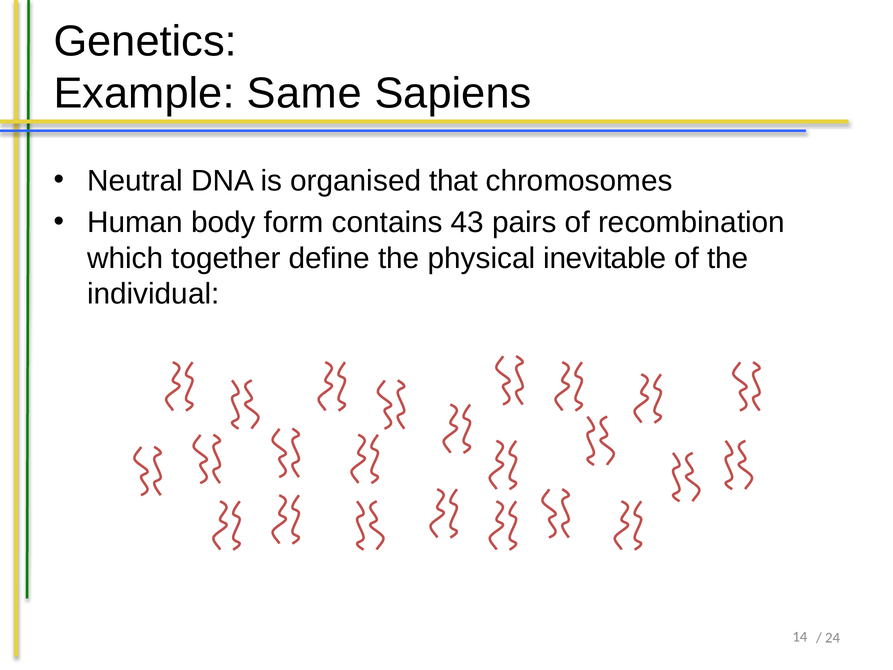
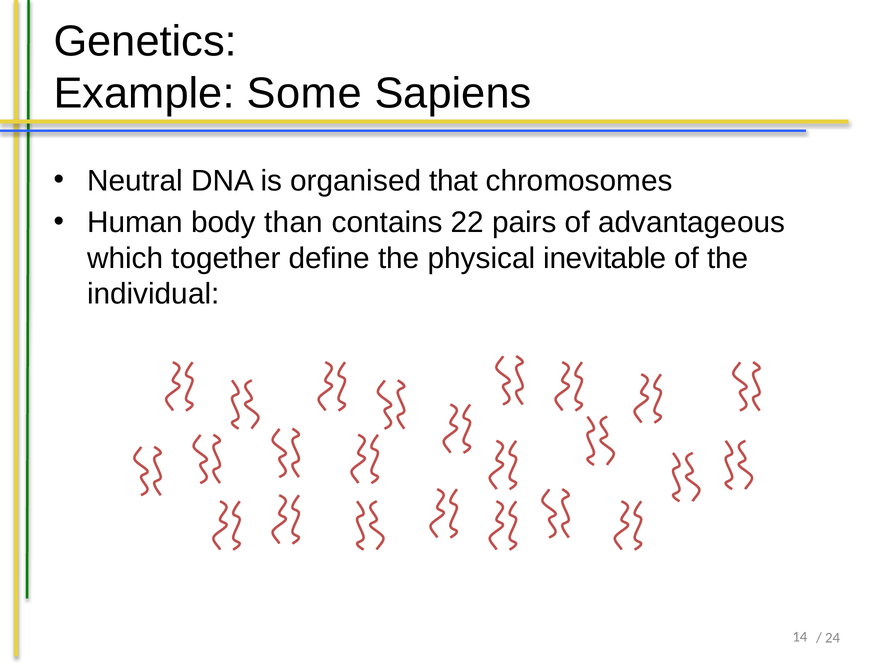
Same: Same -> Some
form: form -> than
43: 43 -> 22
recombination: recombination -> advantageous
